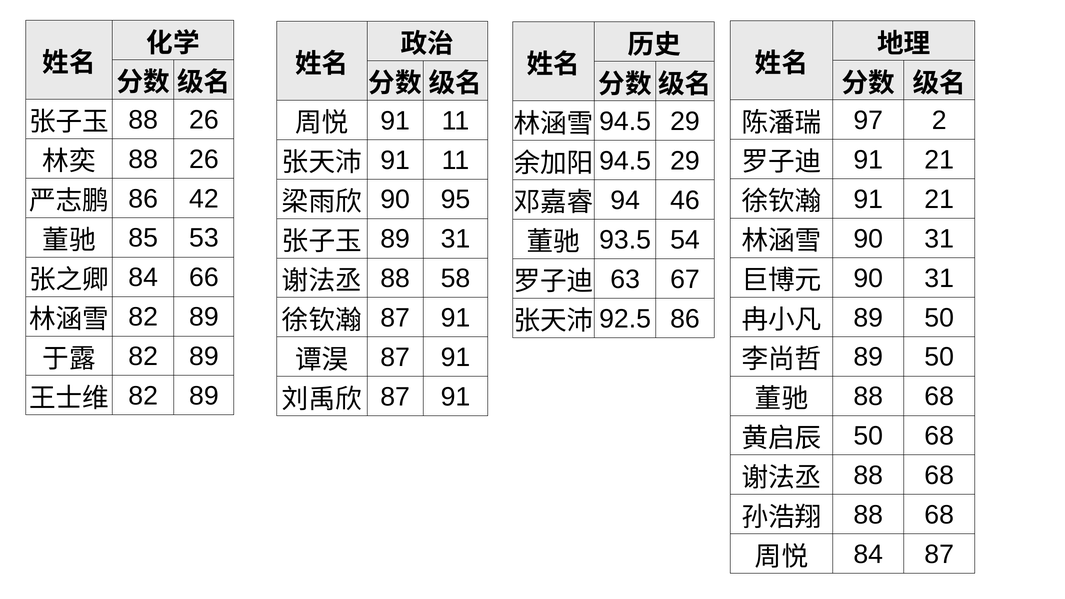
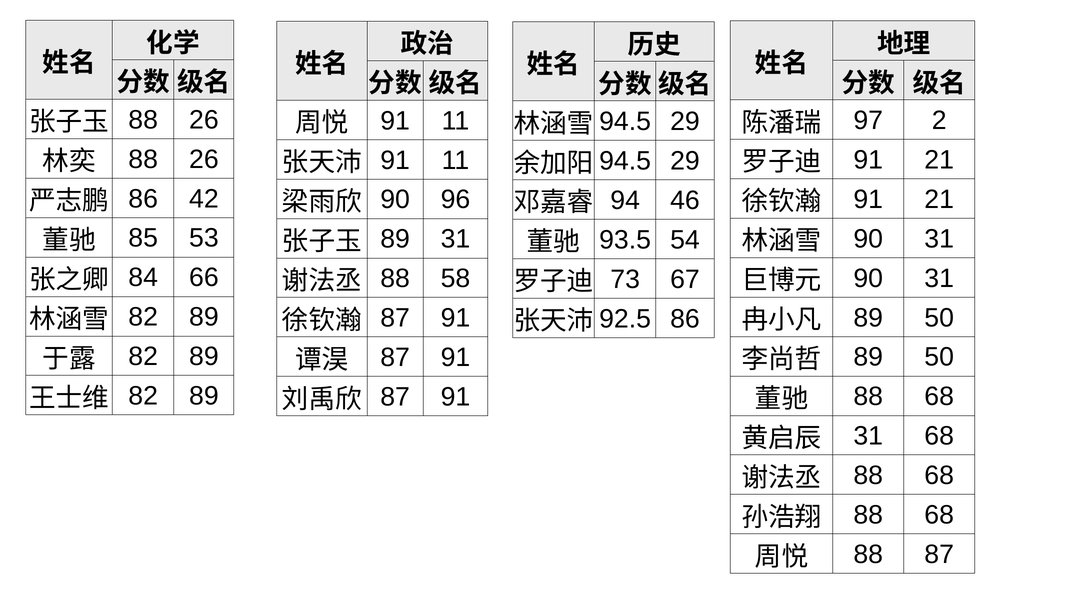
95: 95 -> 96
63: 63 -> 73
50 at (868, 436): 50 -> 31
84 at (868, 555): 84 -> 88
